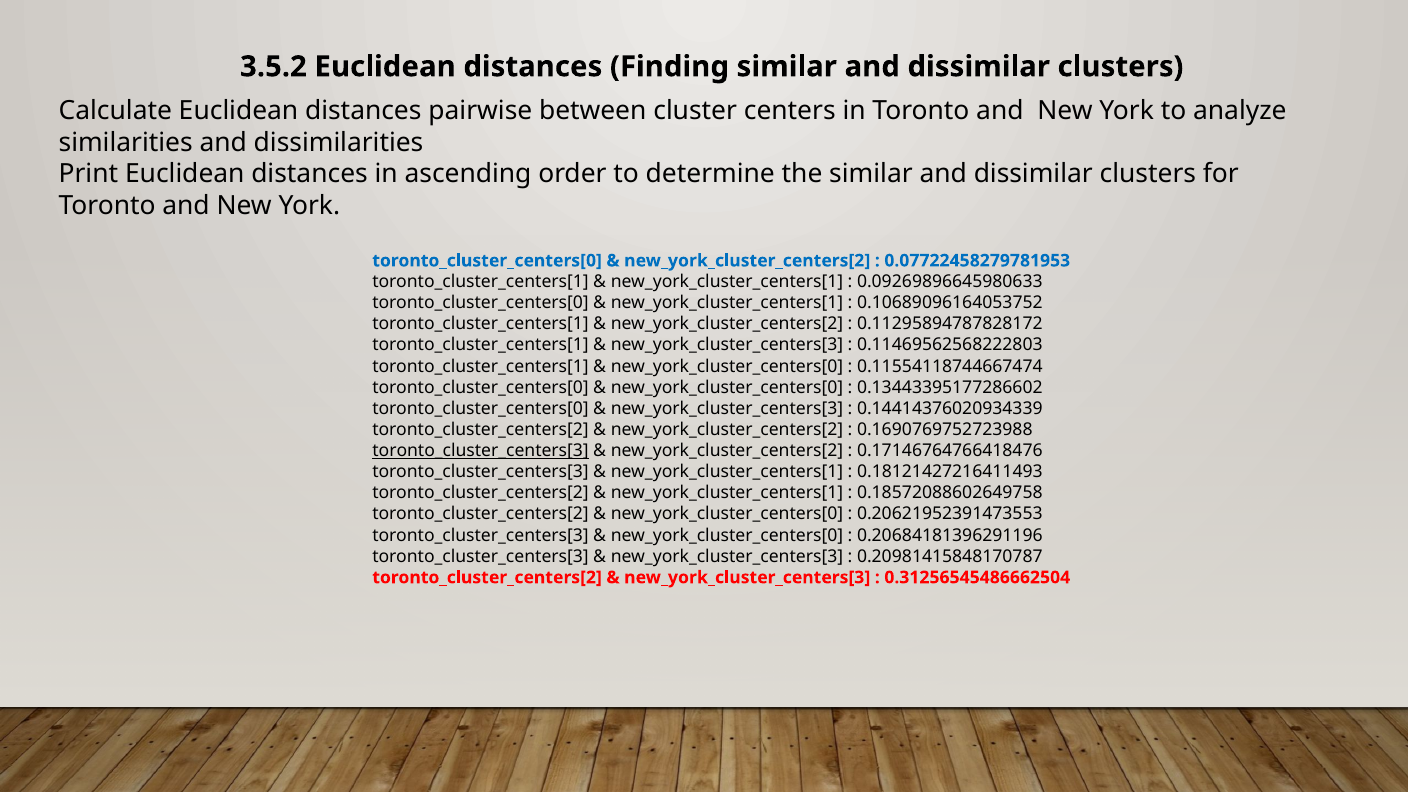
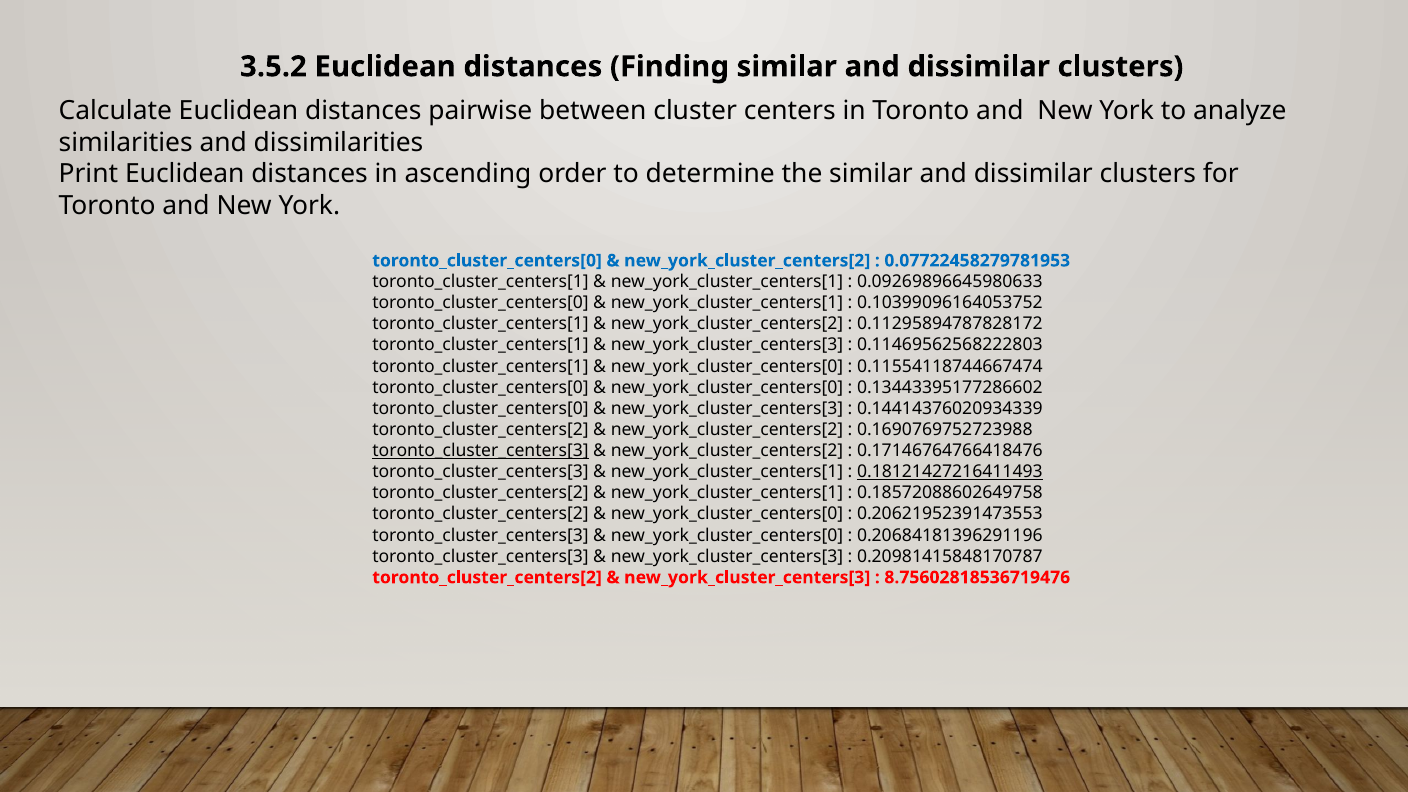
0.10689096164053752: 0.10689096164053752 -> 0.10399096164053752
0.18121427216411493 underline: none -> present
0.31256545486662504: 0.31256545486662504 -> 8.75602818536719476
